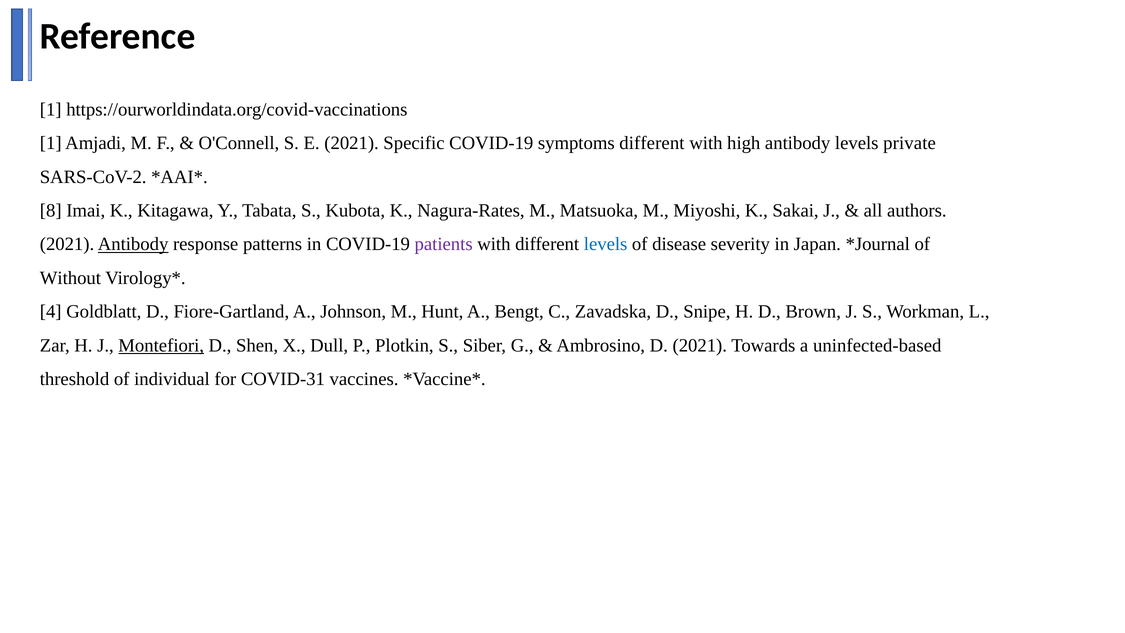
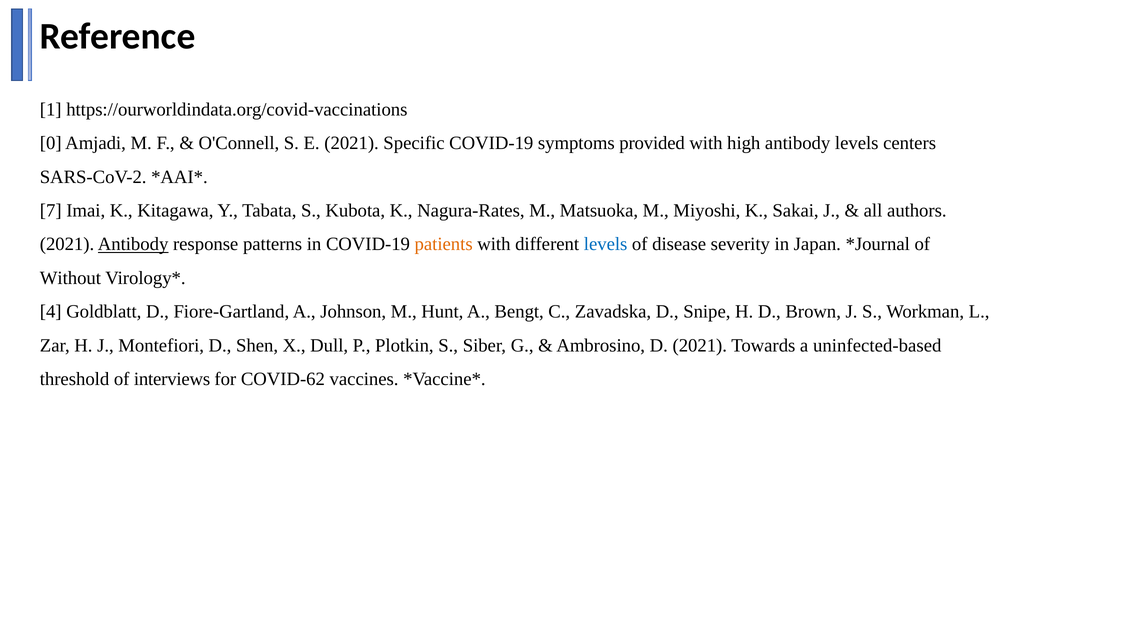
1 at (51, 143): 1 -> 0
symptoms different: different -> provided
private: private -> centers
8: 8 -> 7
patients colour: purple -> orange
Montefiori underline: present -> none
individual: individual -> interviews
COVID-31: COVID-31 -> COVID-62
